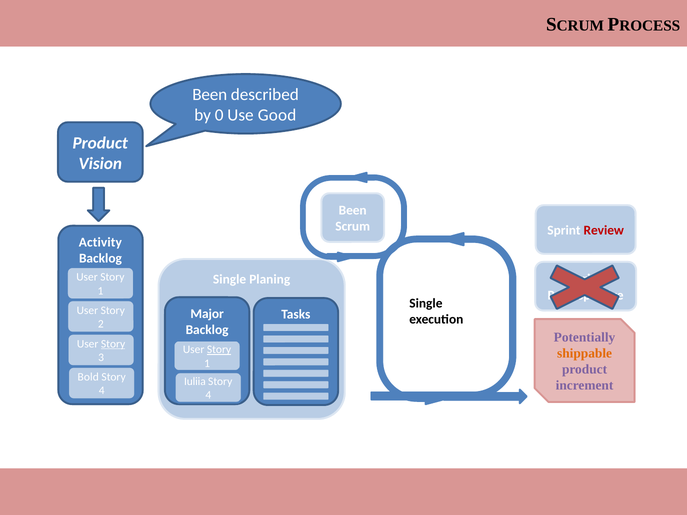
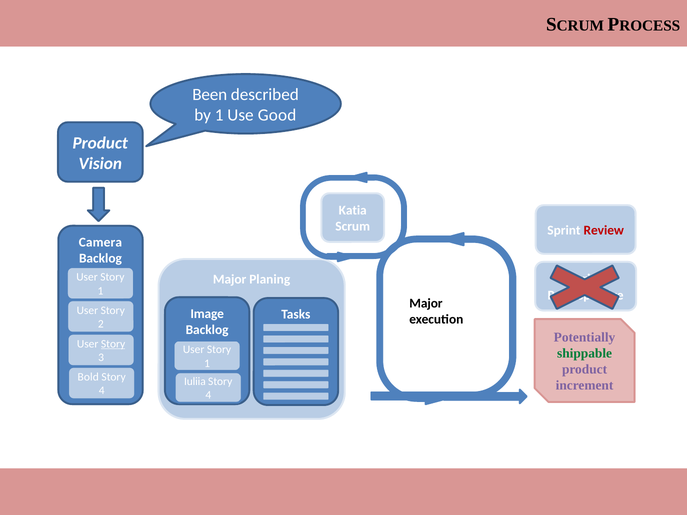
by 0: 0 -> 1
Been at (353, 211): Been -> Katia
Activity: Activity -> Camera
Single at (230, 279): Single -> Major
Single at (426, 303): Single -> Major
Major: Major -> Image
Story at (219, 350) underline: present -> none
shippable colour: orange -> green
